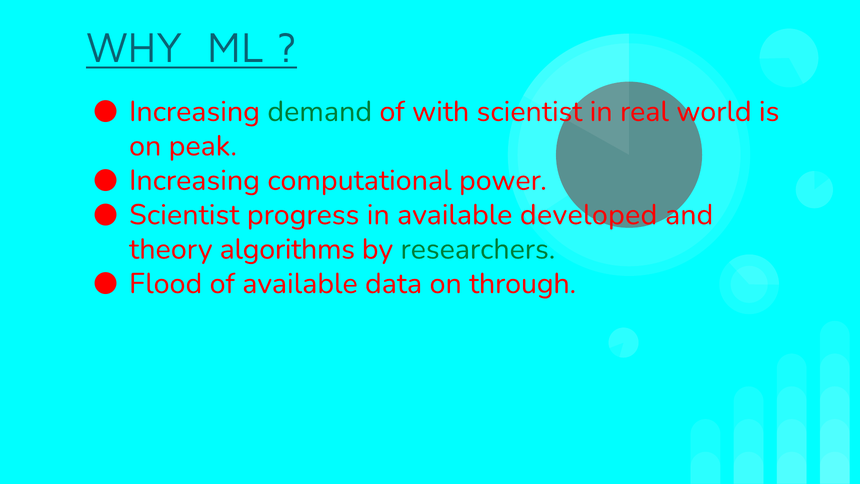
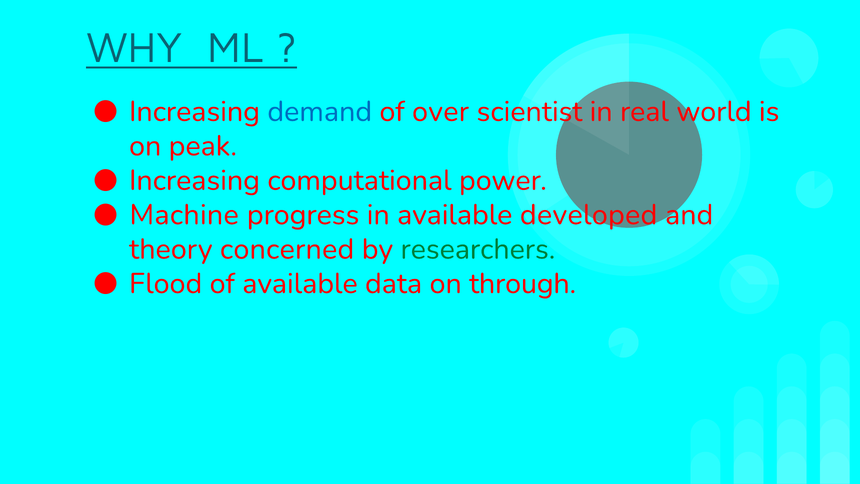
demand colour: green -> blue
with: with -> over
Scientist at (184, 215): Scientist -> Machine
algorithms: algorithms -> concerned
